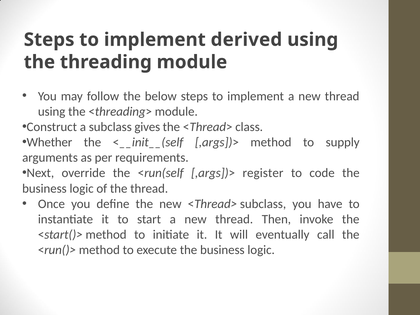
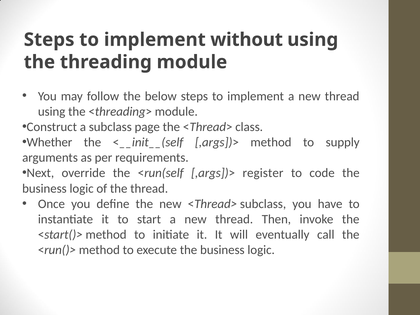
derived: derived -> without
gives: gives -> page
